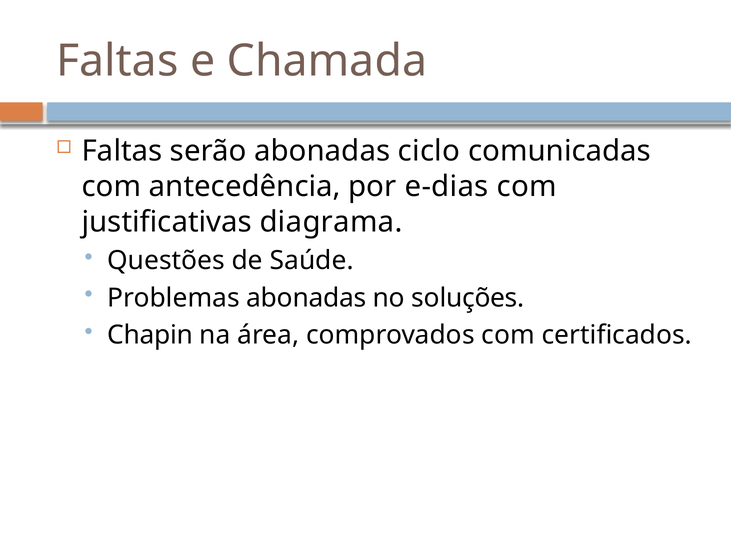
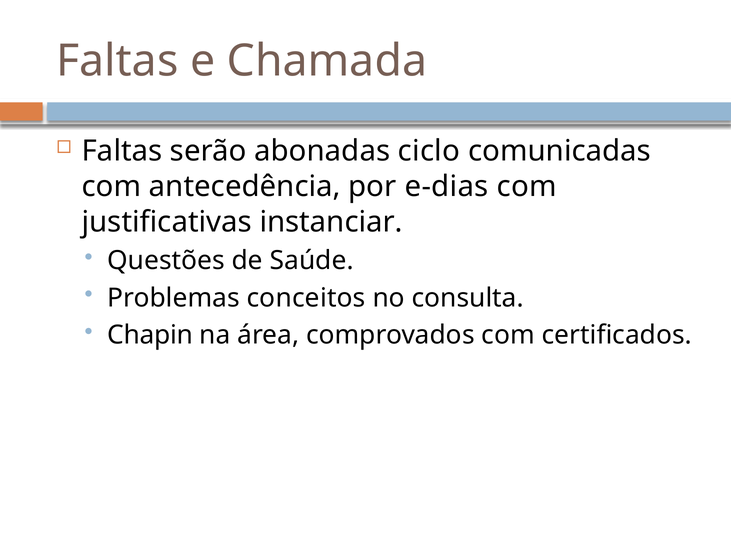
diagrama: diagrama -> instanciar
Problemas abonadas: abonadas -> conceitos
soluções: soluções -> consulta
